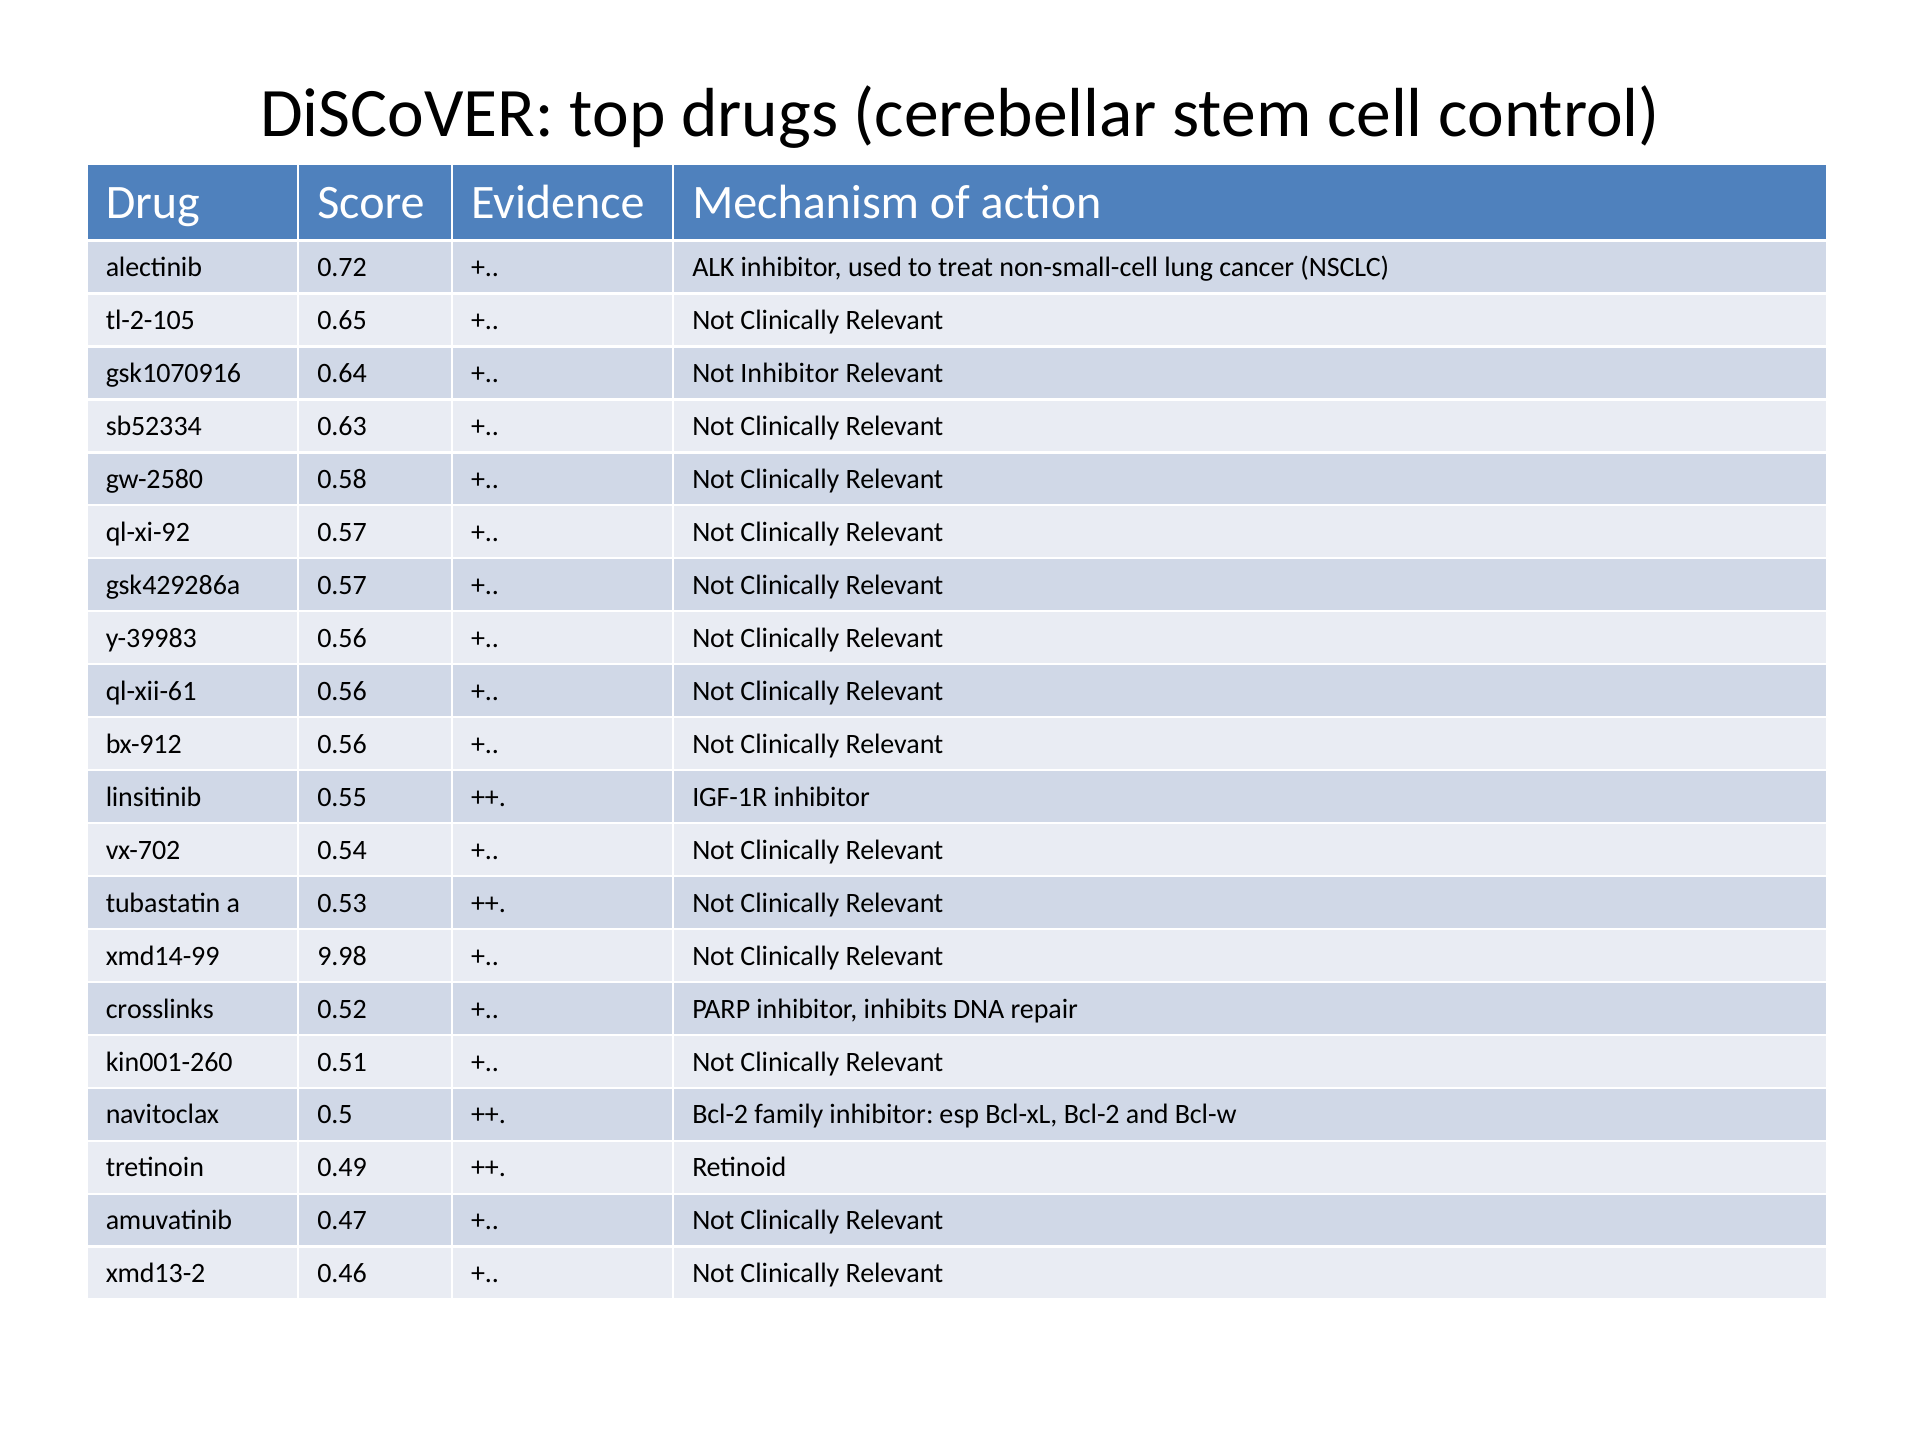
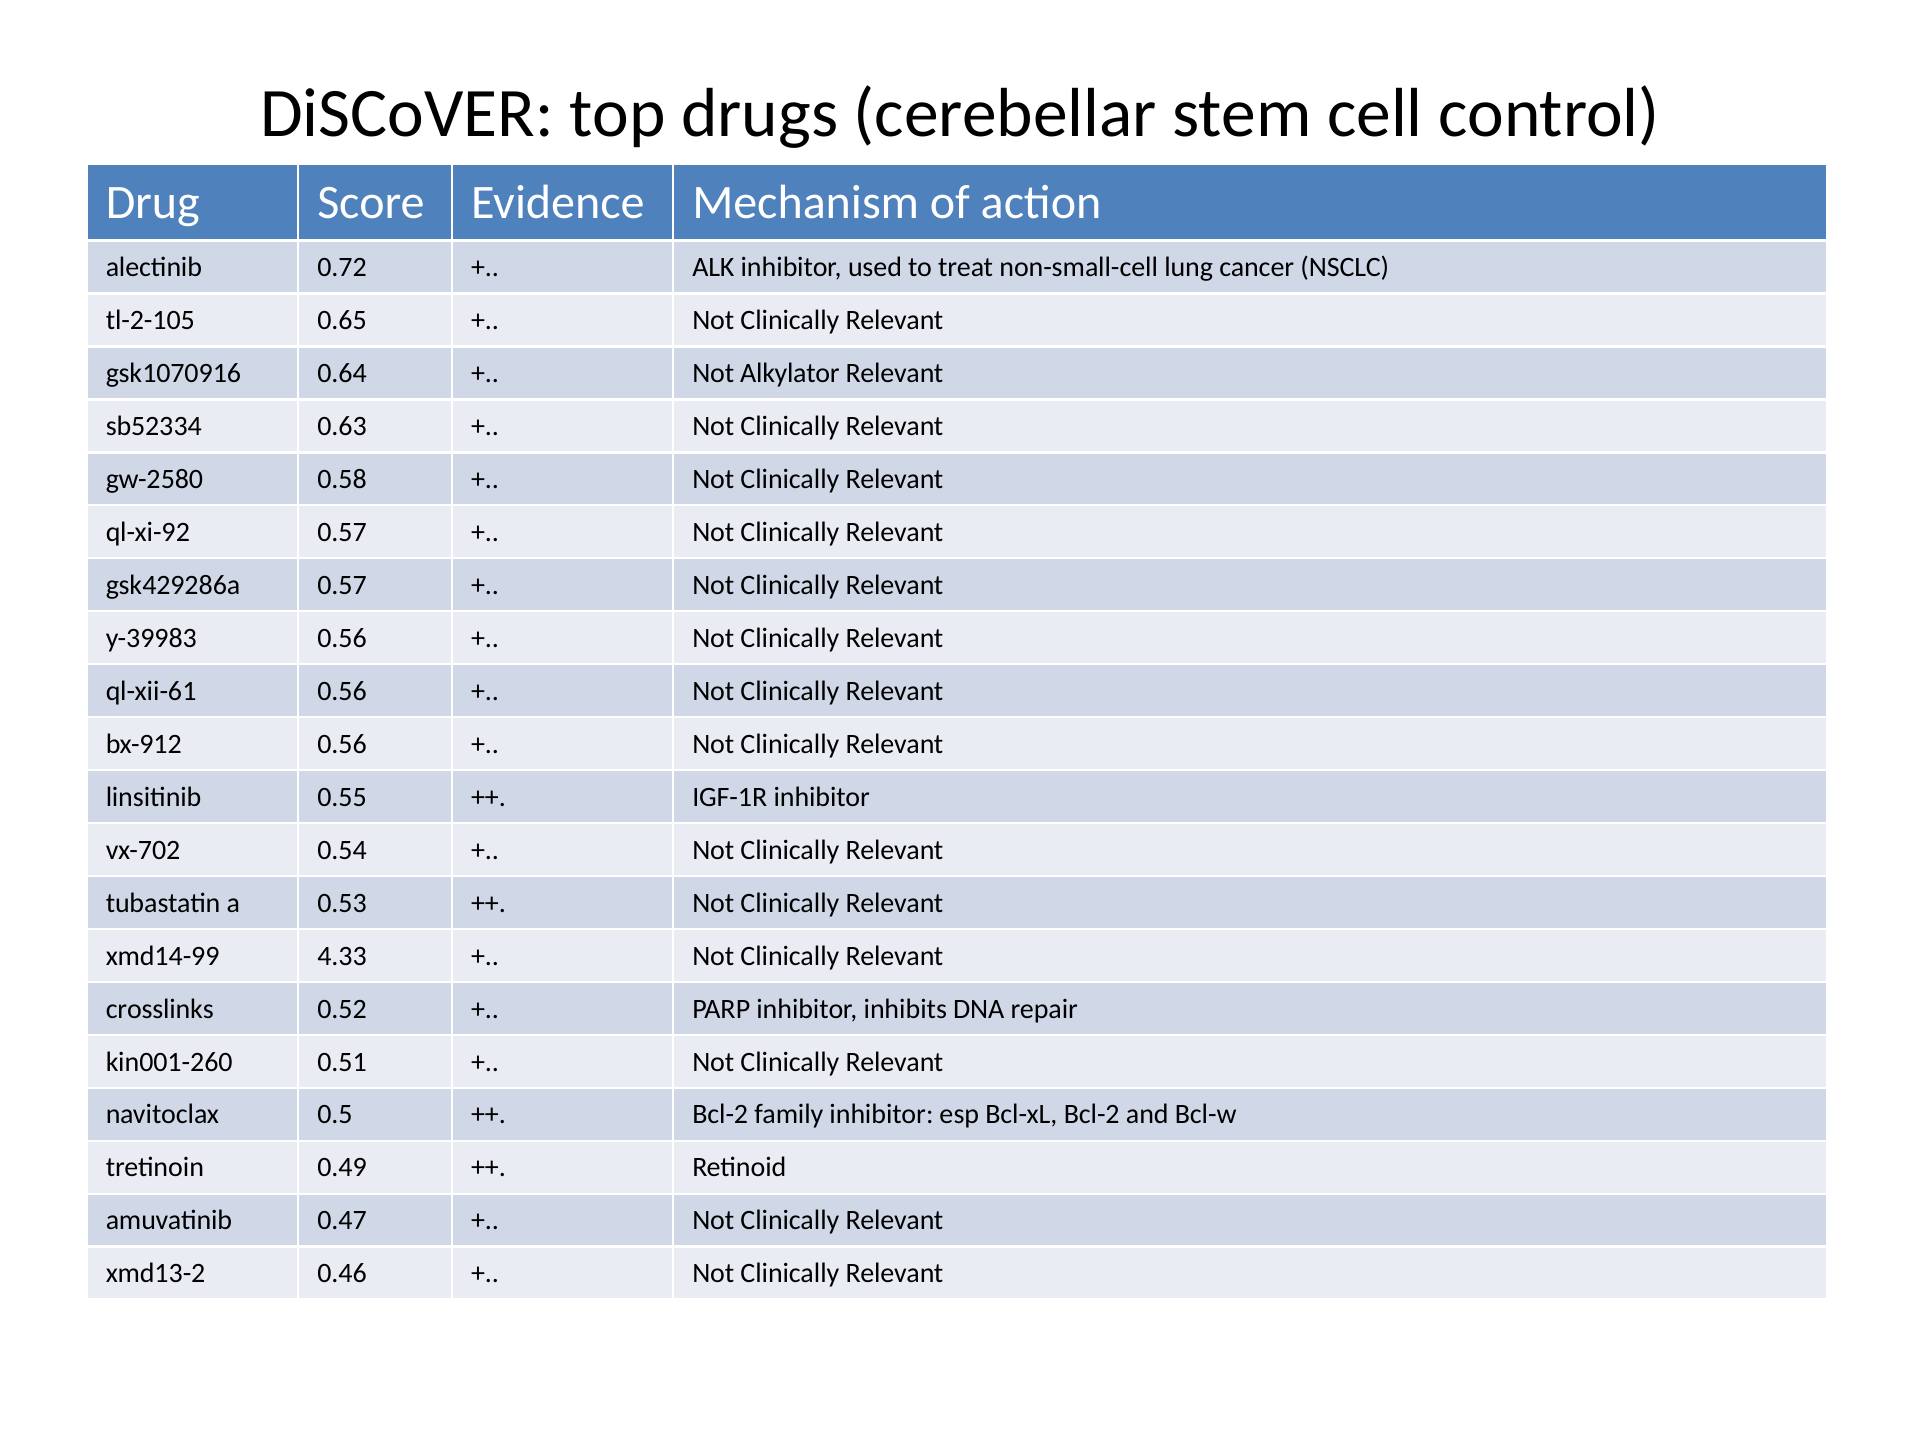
Not Inhibitor: Inhibitor -> Alkylator
9.98: 9.98 -> 4.33
